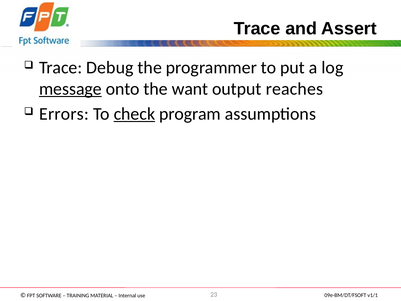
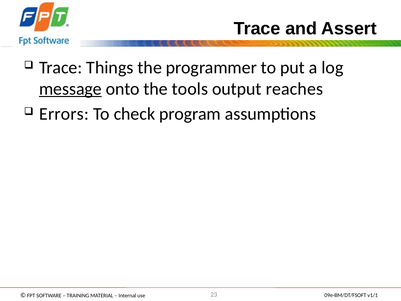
Debug: Debug -> Things
want: want -> tools
check underline: present -> none
